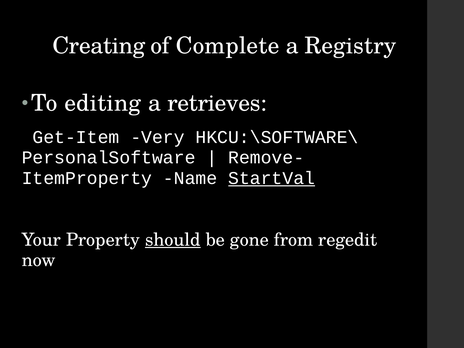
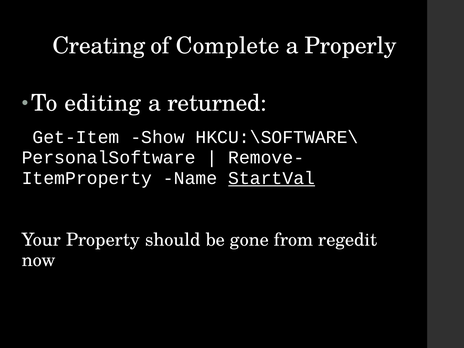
Registry: Registry -> Properly
retrieves: retrieves -> returned
Very: Very -> Show
should underline: present -> none
